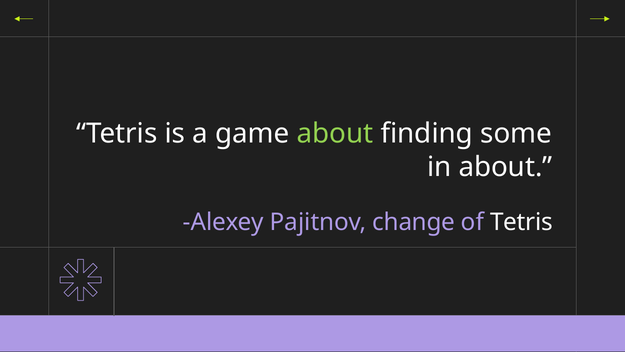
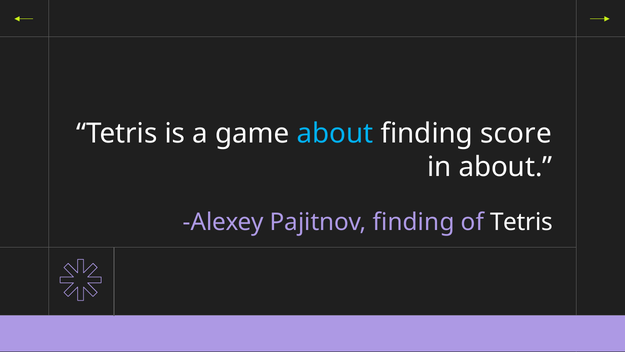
about at (335, 134) colour: light green -> light blue
some: some -> score
Pajitnov change: change -> finding
